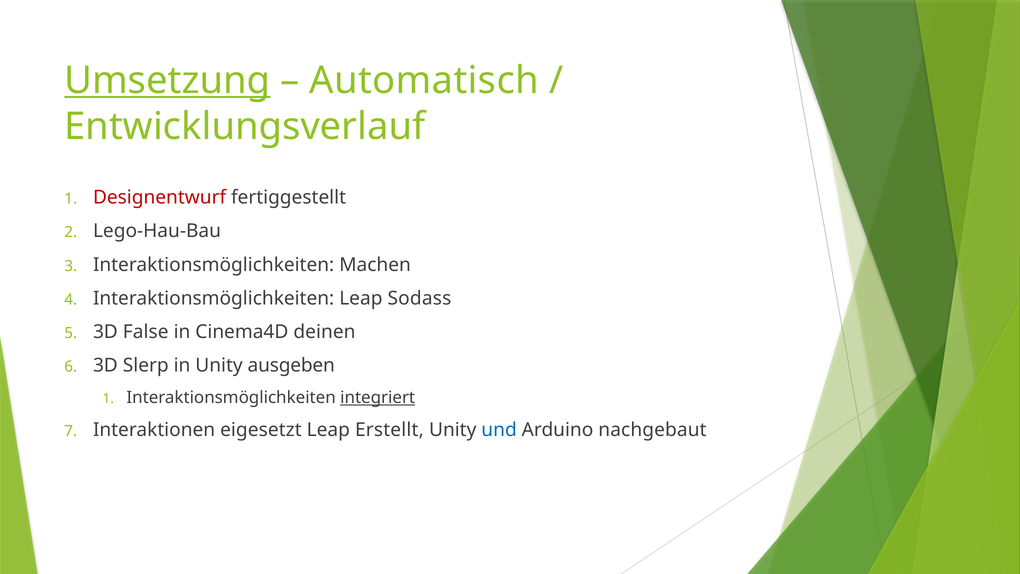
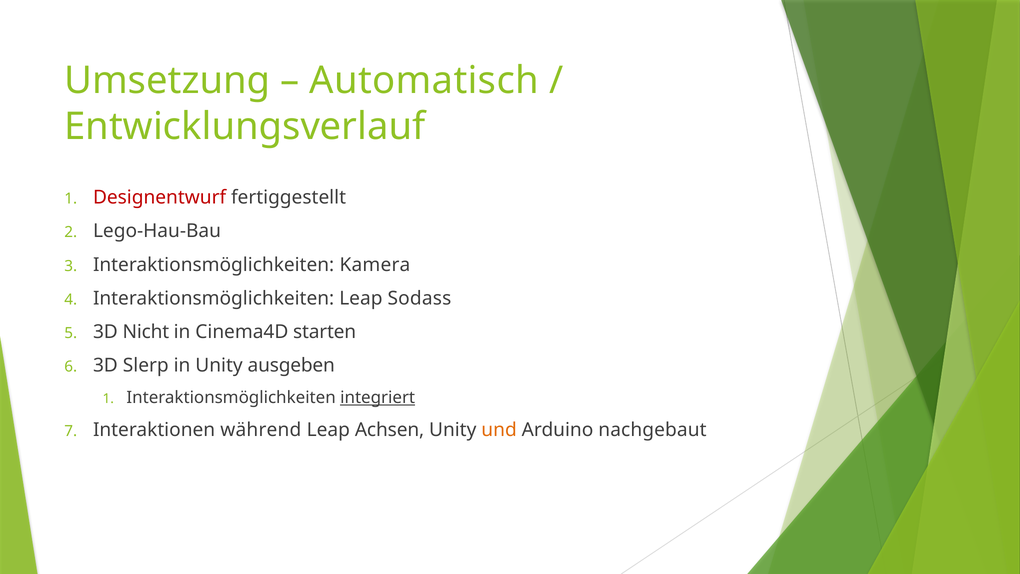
Umsetzung underline: present -> none
Machen: Machen -> Kamera
False: False -> Nicht
deinen: deinen -> starten
eigesetzt: eigesetzt -> während
Erstellt: Erstellt -> Achsen
und colour: blue -> orange
